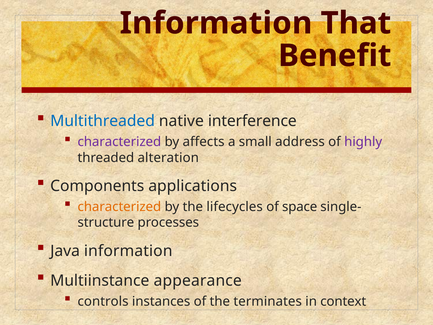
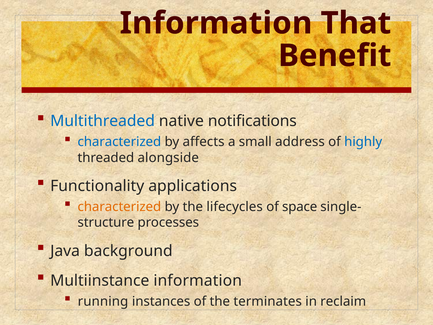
interference: interference -> notifications
characterized at (119, 142) colour: purple -> blue
highly colour: purple -> blue
alteration: alteration -> alongside
Components: Components -> Functionality
Java information: information -> background
Multiinstance appearance: appearance -> information
controls: controls -> running
context: context -> reclaim
